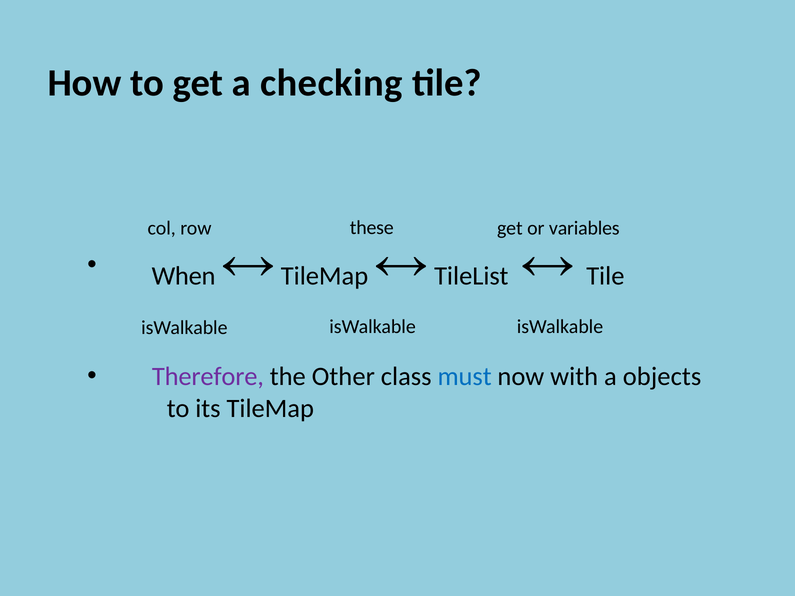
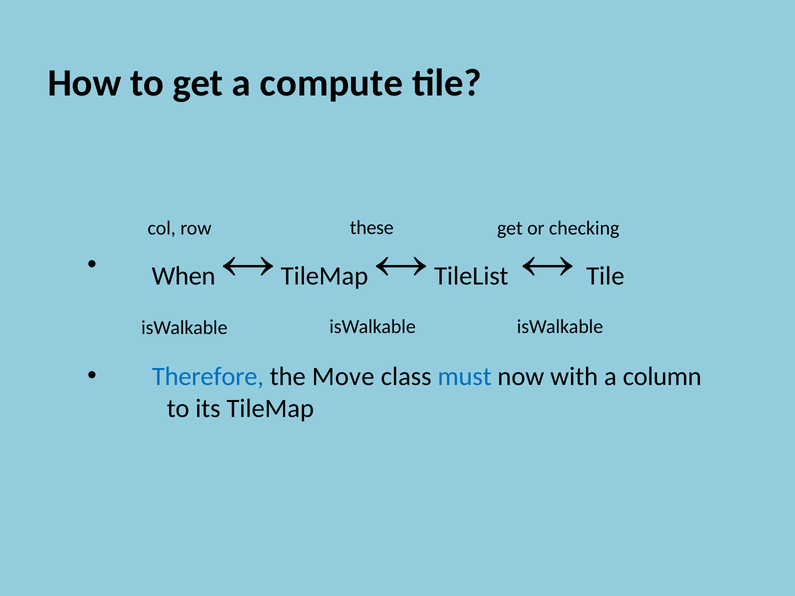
checking: checking -> compute
variables: variables -> checking
Therefore colour: purple -> blue
Other: Other -> Move
objects: objects -> column
